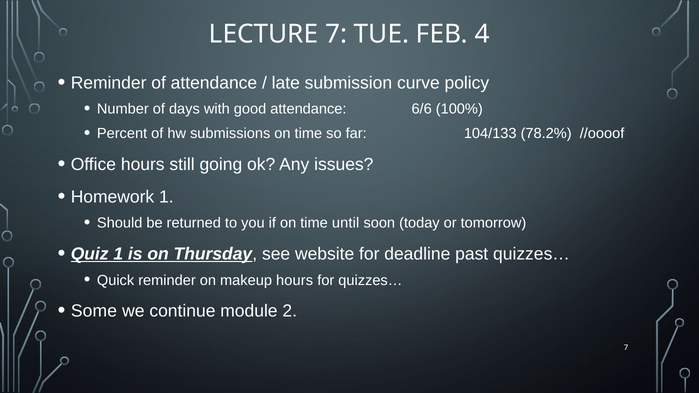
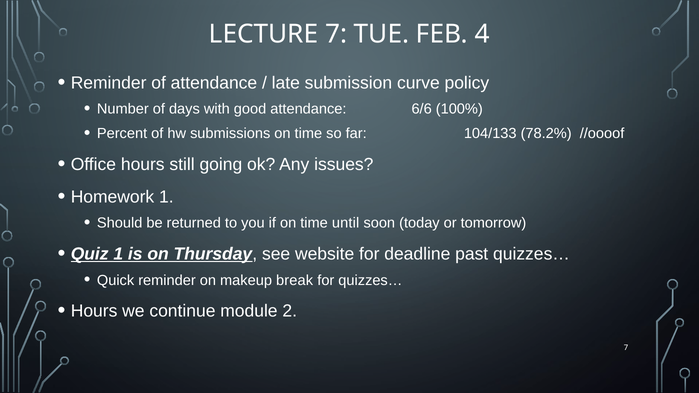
makeup hours: hours -> break
Some at (94, 311): Some -> Hours
